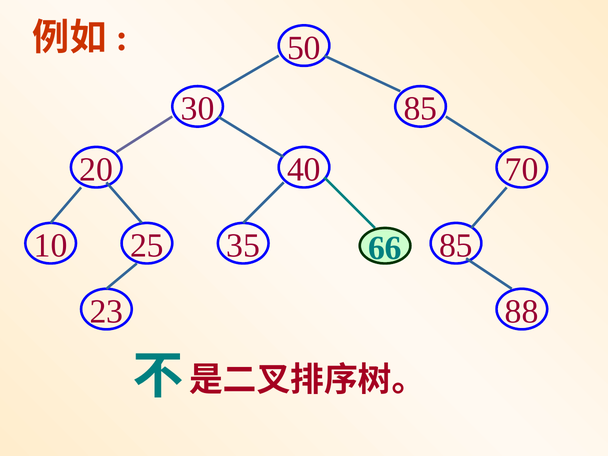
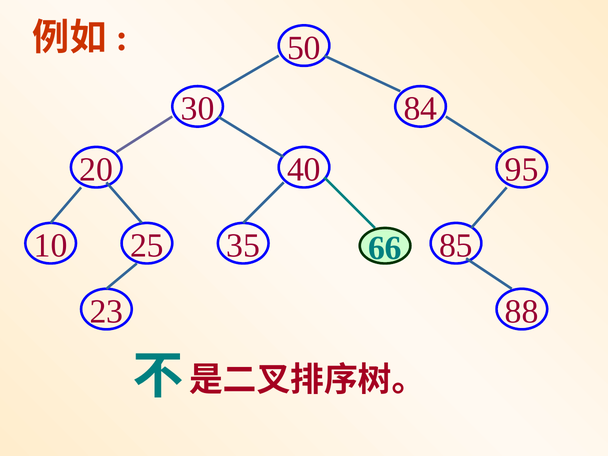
30 85: 85 -> 84
70: 70 -> 95
